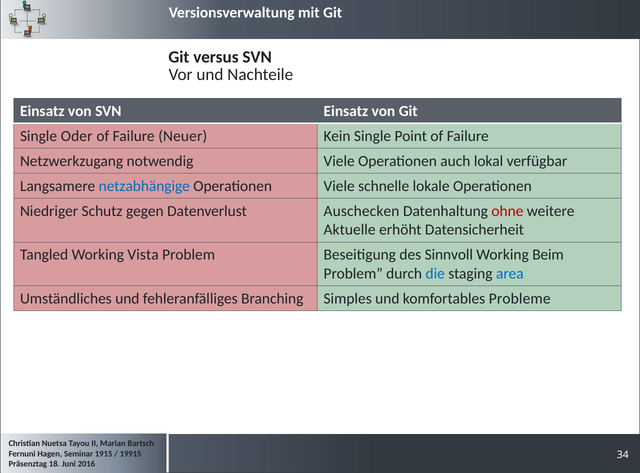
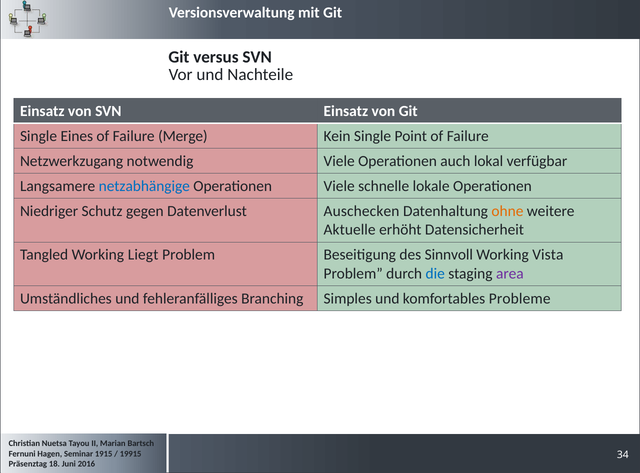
Oder: Oder -> Eines
Neuer: Neuer -> Merge
ohne colour: red -> orange
Vista: Vista -> Liegt
Beim: Beim -> Vista
area colour: blue -> purple
